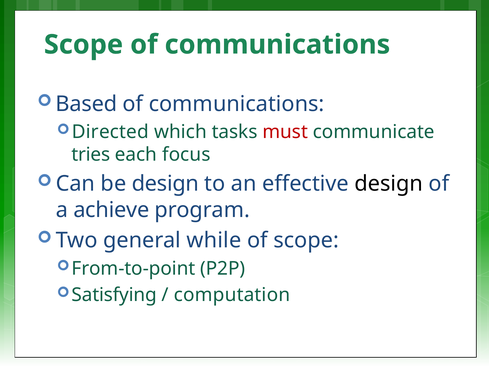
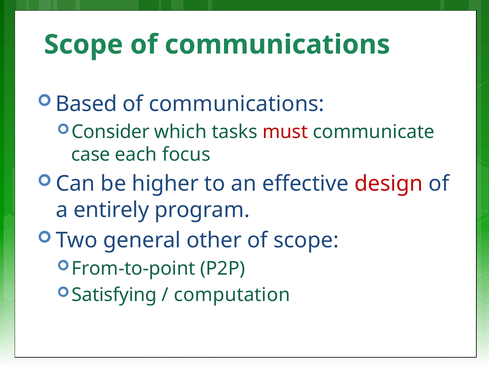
Directed: Directed -> Consider
tries: tries -> case
be design: design -> higher
design at (389, 184) colour: black -> red
achieve: achieve -> entirely
while: while -> other
